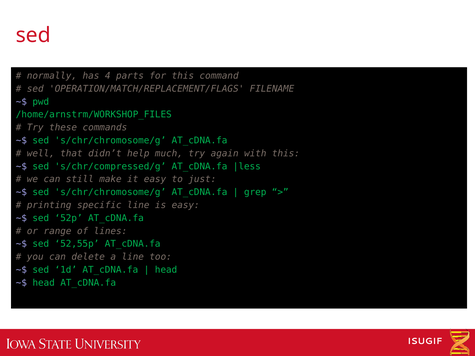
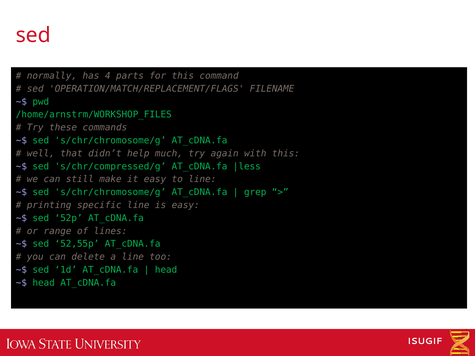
to just: just -> line
